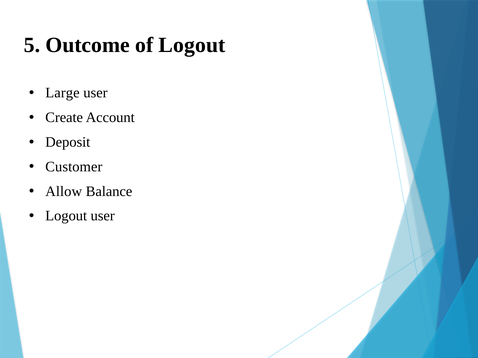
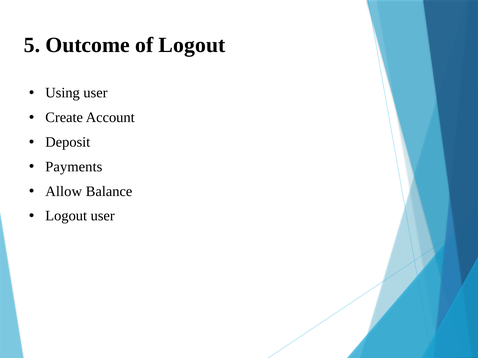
Large: Large -> Using
Customer: Customer -> Payments
